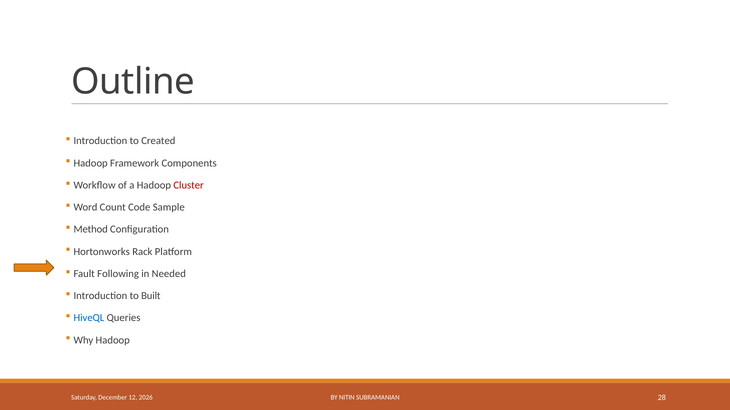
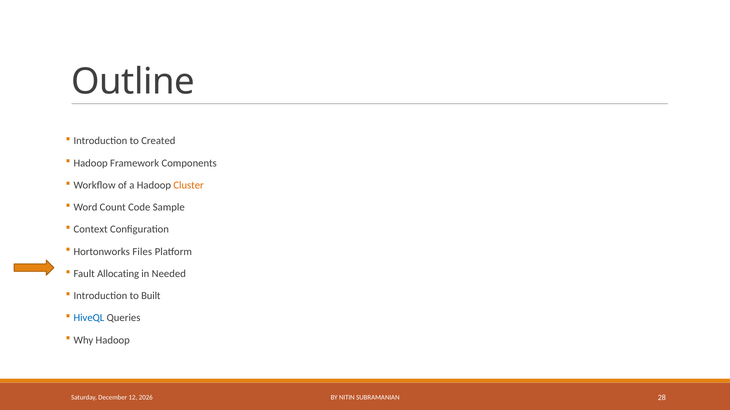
Cluster colour: red -> orange
Method: Method -> Context
Rack: Rack -> Files
Following: Following -> Allocating
